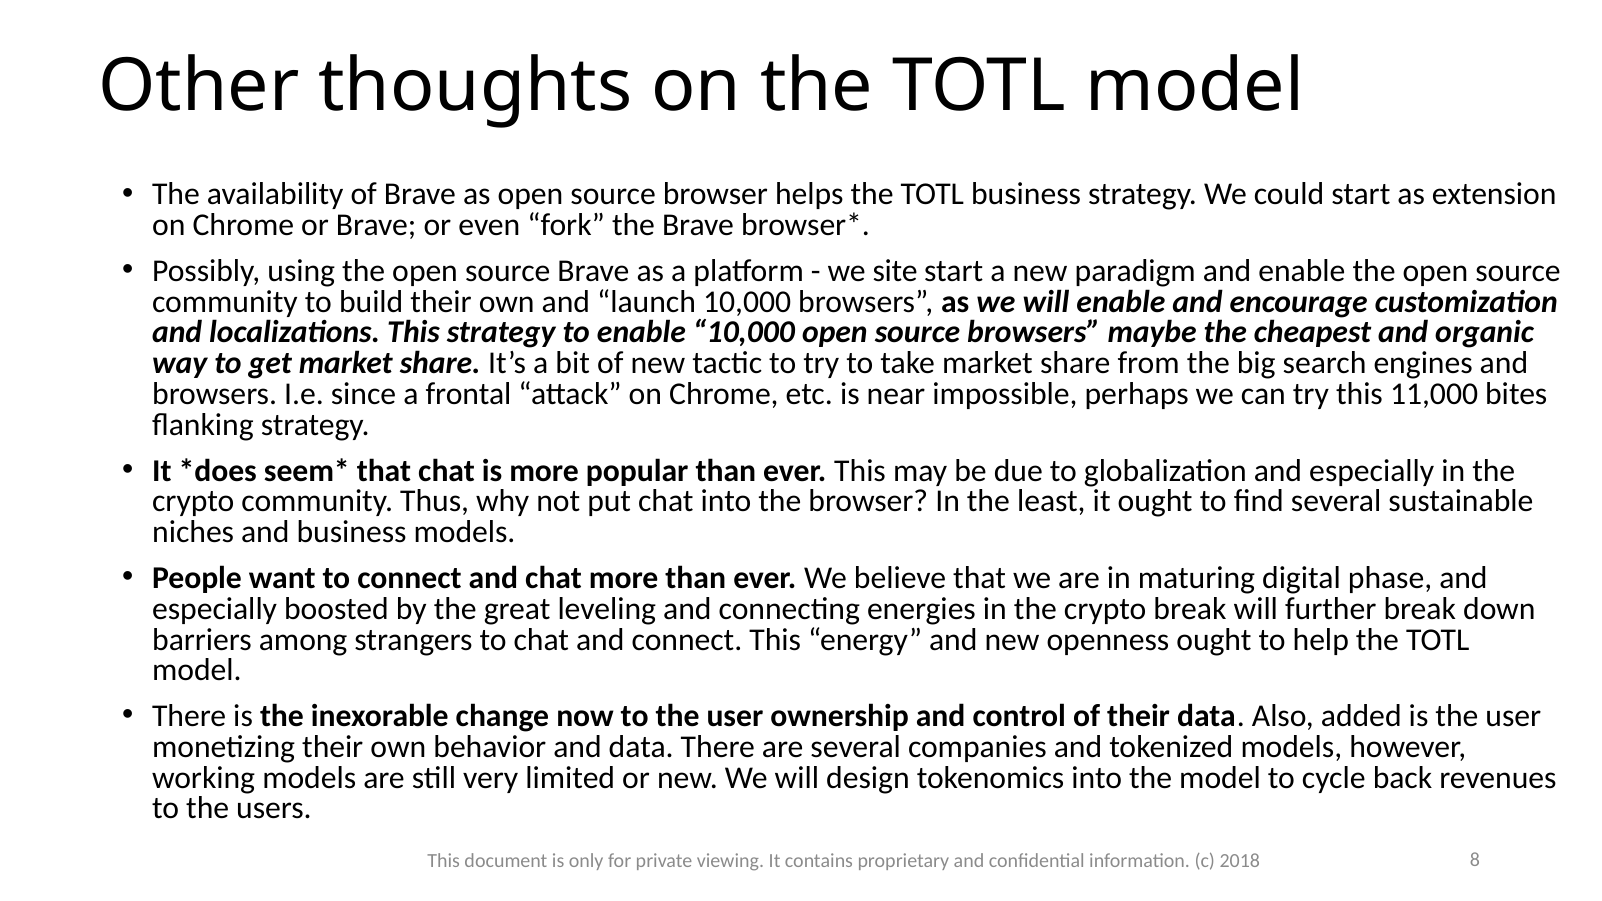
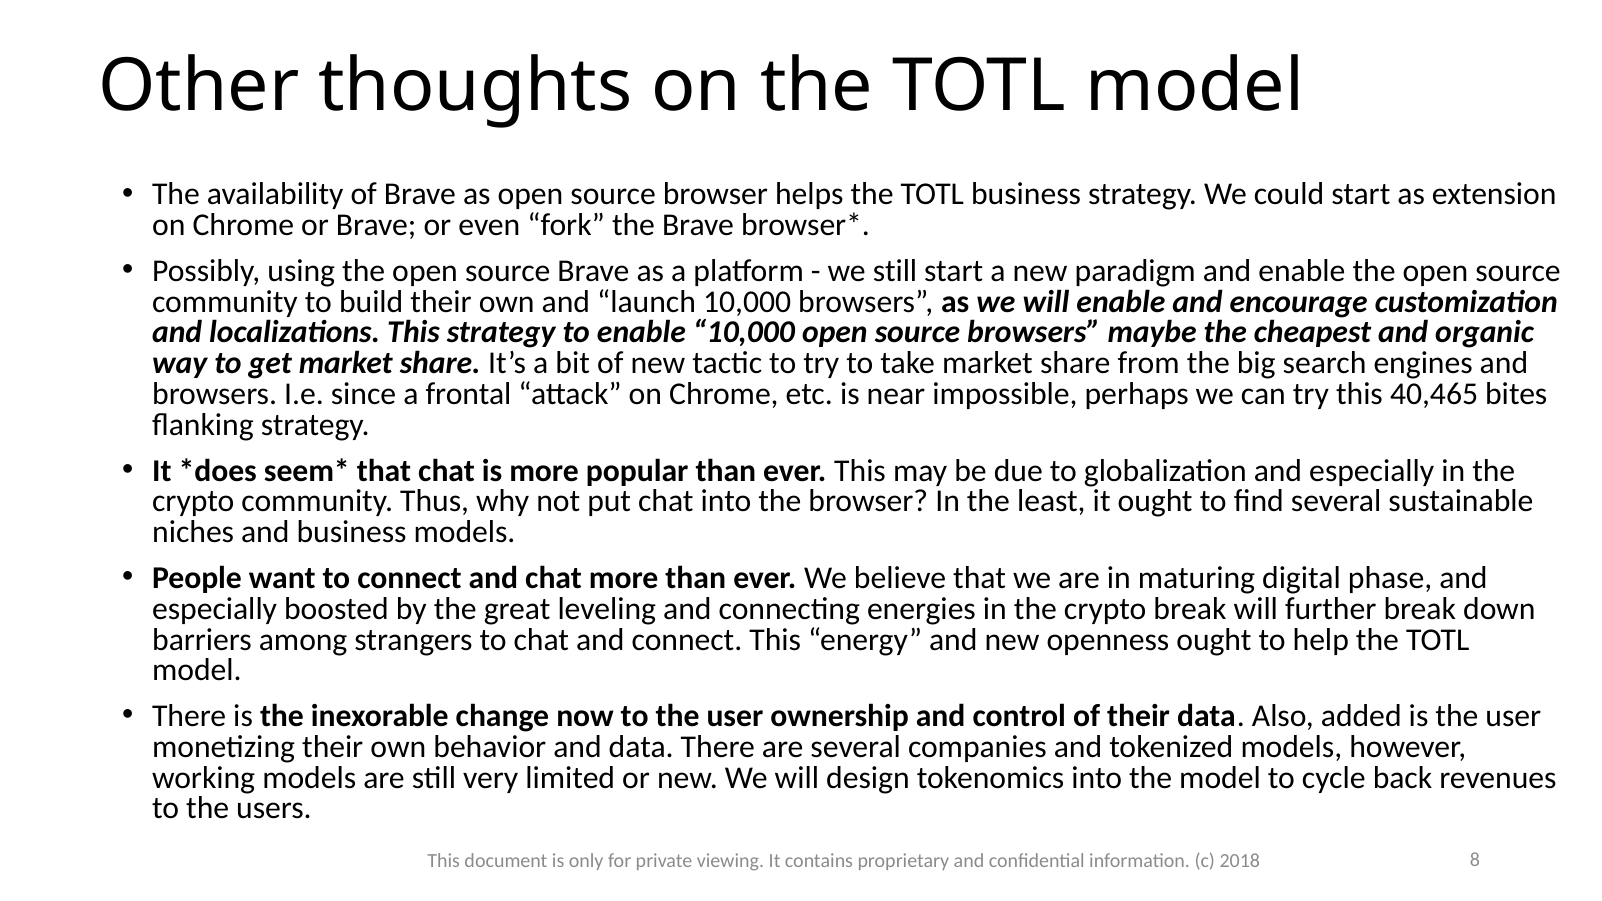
we site: site -> still
11,000: 11,000 -> 40,465
